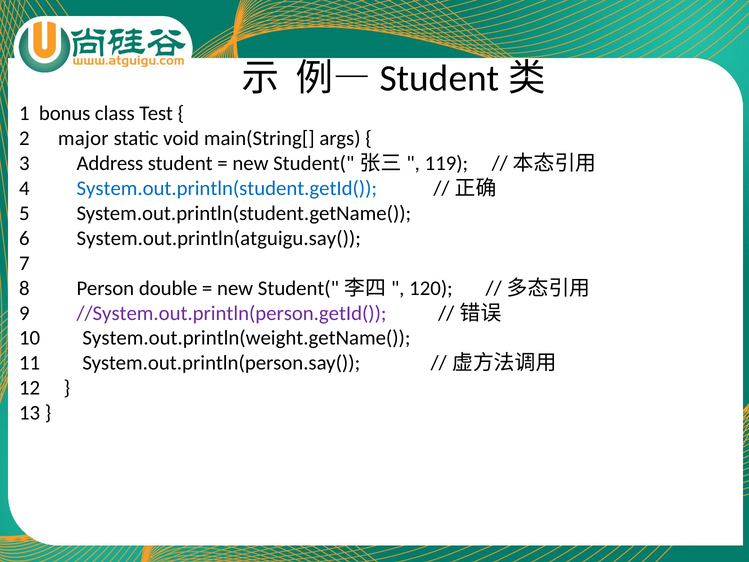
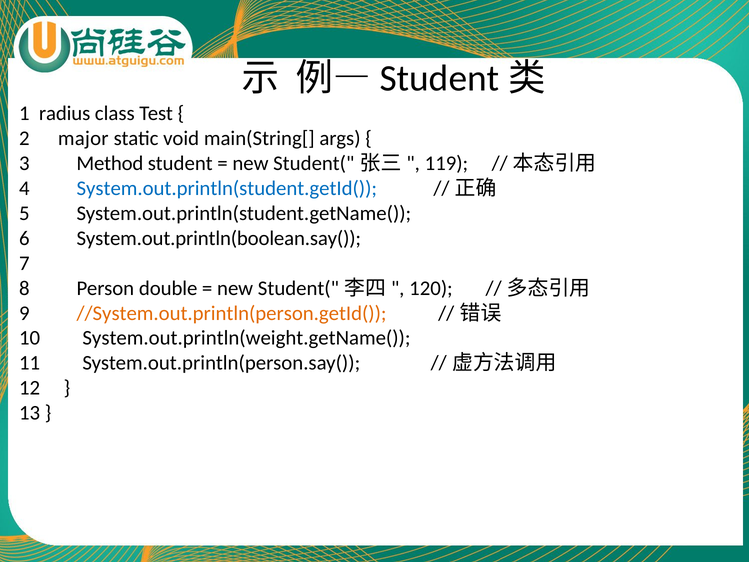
bonus: bonus -> radius
Address: Address -> Method
System.out.println(atguigu.say(: System.out.println(atguigu.say( -> System.out.println(boolean.say(
//System.out.println(person.getId( colour: purple -> orange
